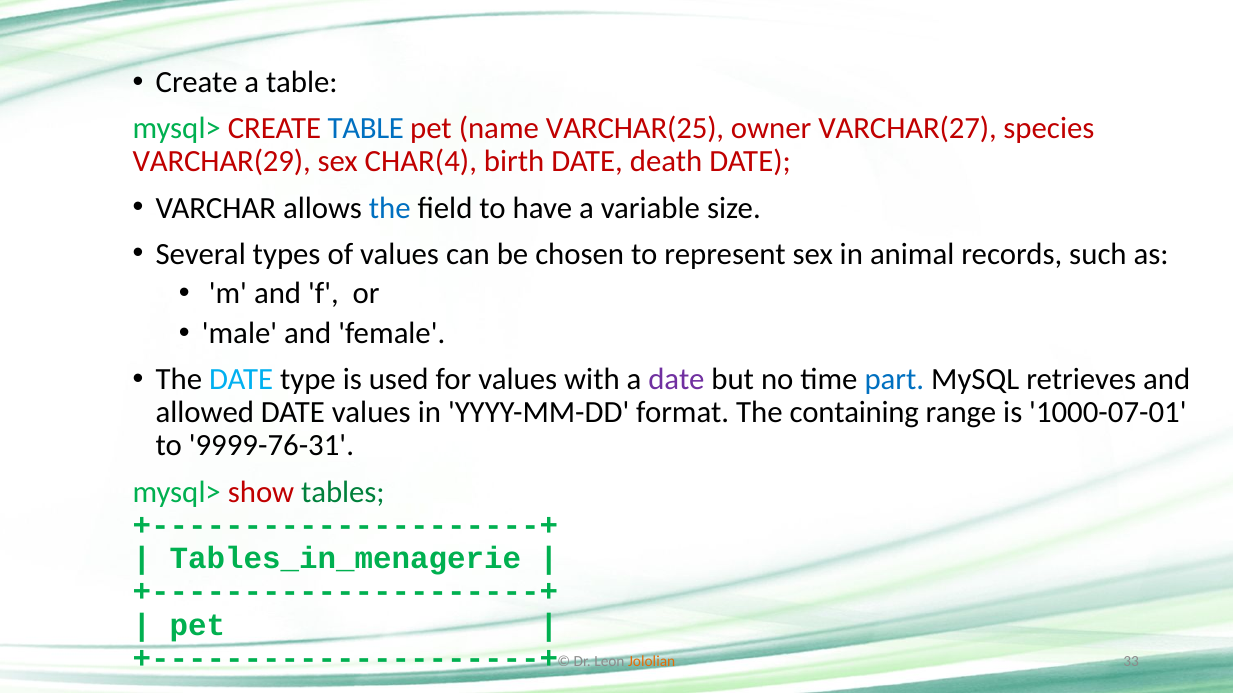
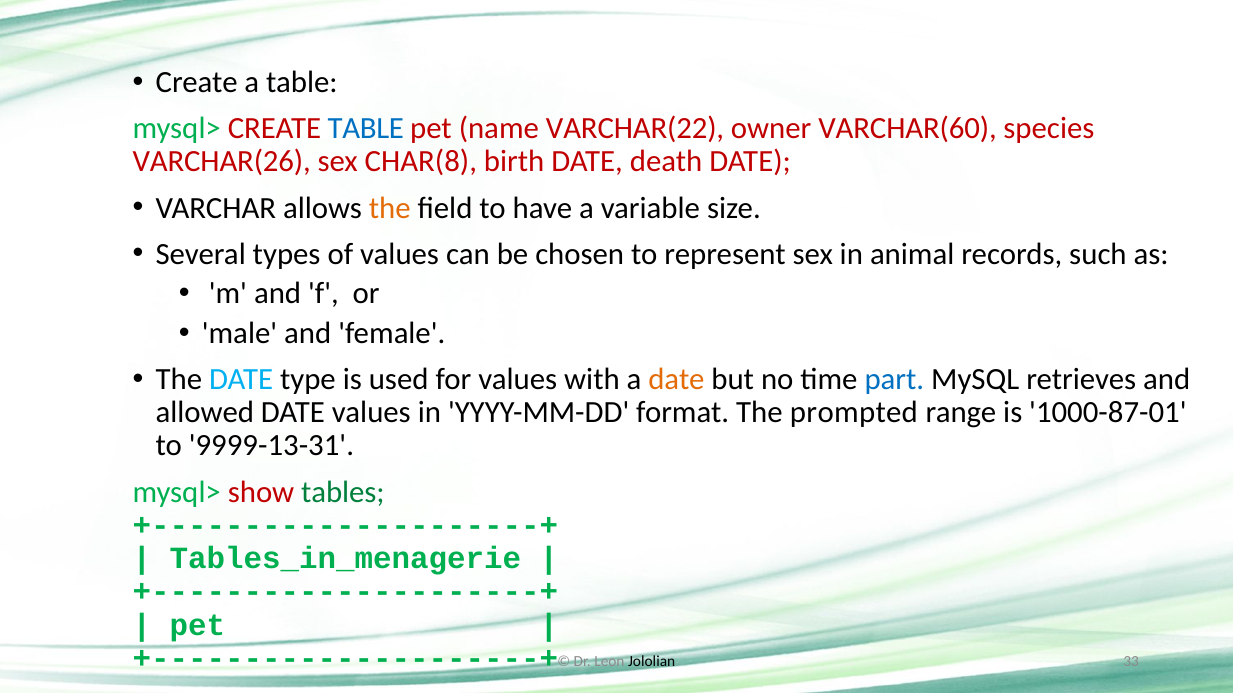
VARCHAR(25: VARCHAR(25 -> VARCHAR(22
VARCHAR(27: VARCHAR(27 -> VARCHAR(60
VARCHAR(29: VARCHAR(29 -> VARCHAR(26
CHAR(4: CHAR(4 -> CHAR(8
the at (390, 208) colour: blue -> orange
date at (676, 380) colour: purple -> orange
containing: containing -> prompted
1000-07-01: 1000-07-01 -> 1000-87-01
9999-76-31: 9999-76-31 -> 9999-13-31
Jololian colour: orange -> black
